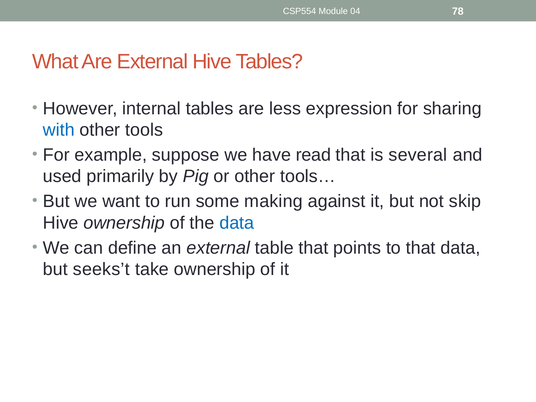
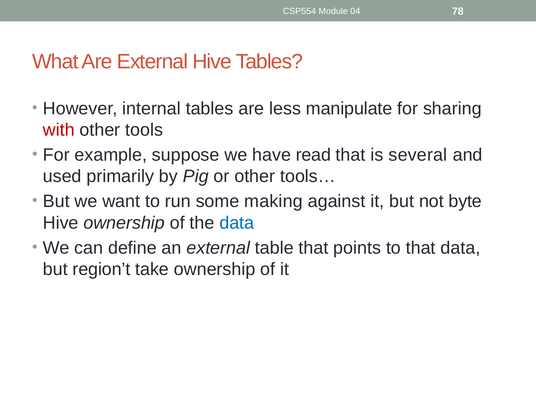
expression: expression -> manipulate
with colour: blue -> red
skip: skip -> byte
seeks’t: seeks’t -> region’t
